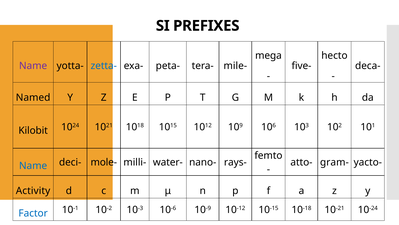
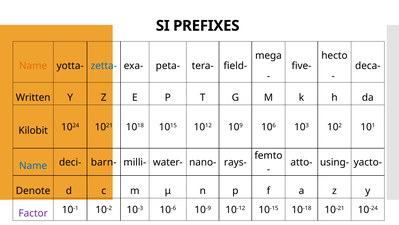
Name at (33, 66) colour: purple -> orange
mile-: mile- -> field-
Named: Named -> Written
gram-: gram- -> using-
mole-: mole- -> barn-
Activity: Activity -> Denote
Factor colour: blue -> purple
